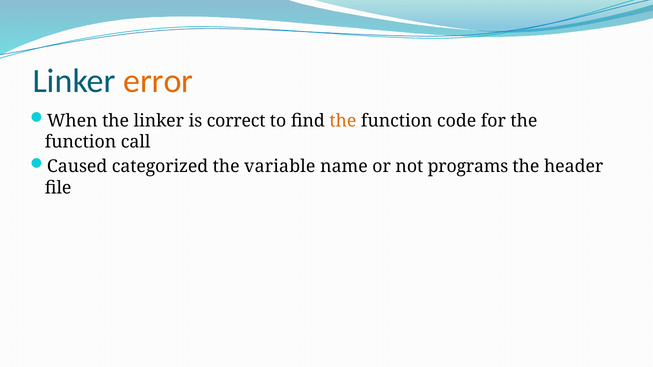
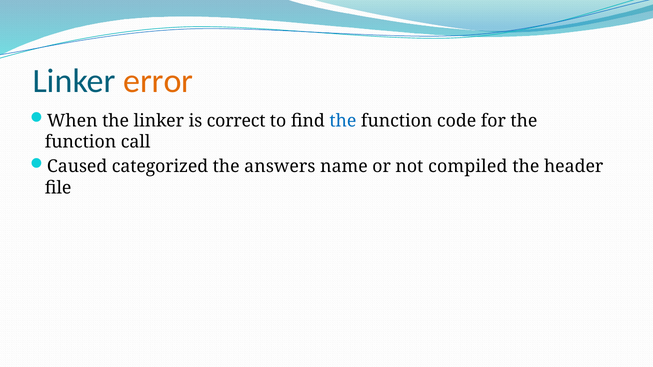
the at (343, 121) colour: orange -> blue
variable: variable -> answers
programs: programs -> compiled
